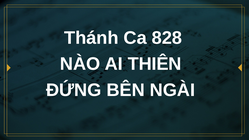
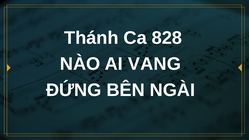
THIÊN: THIÊN -> VANG
